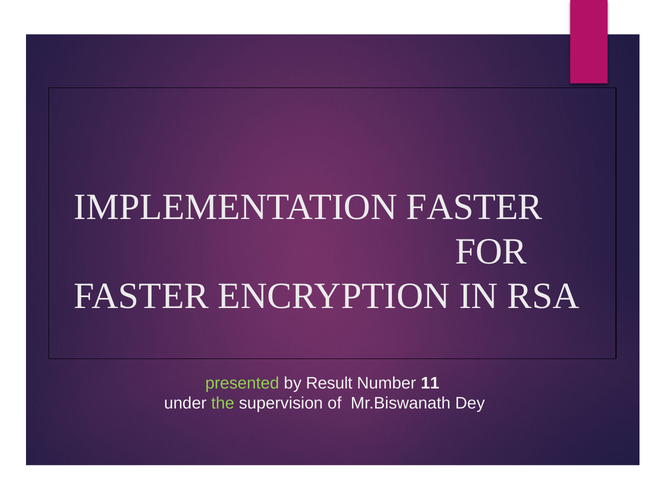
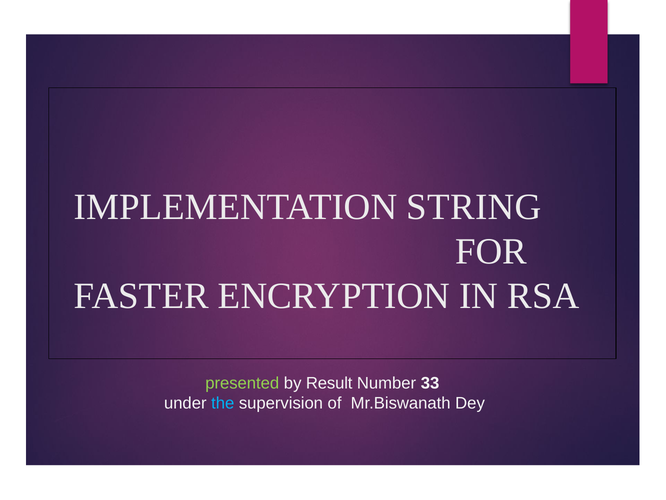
IMPLEMENTATION FASTER: FASTER -> STRING
11: 11 -> 33
the colour: light green -> light blue
